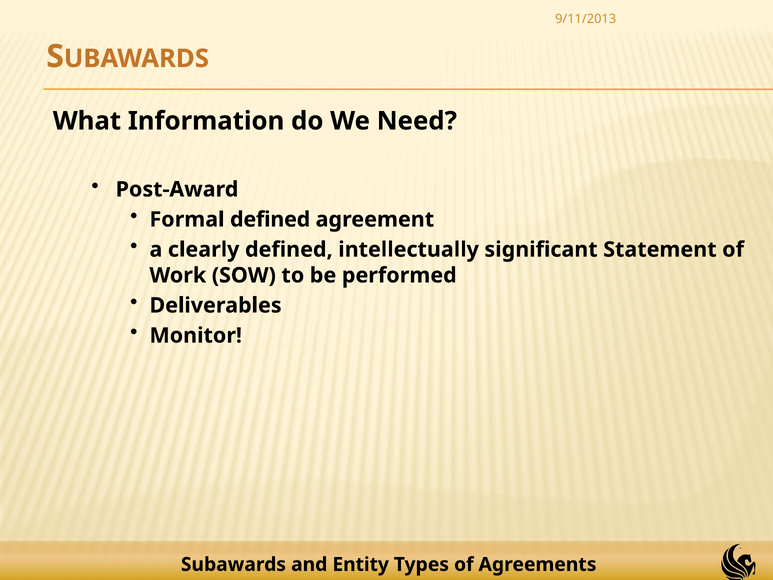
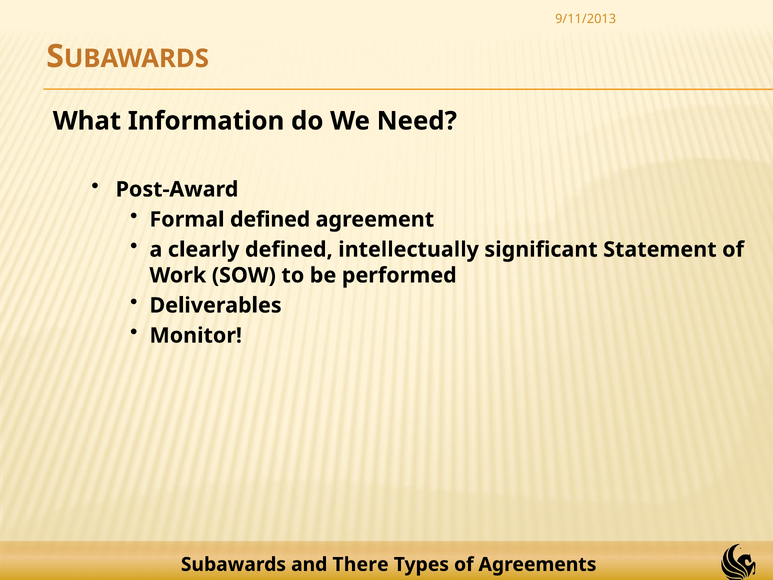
Entity: Entity -> There
